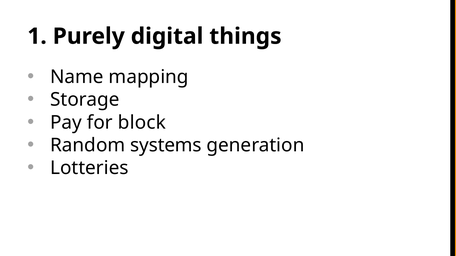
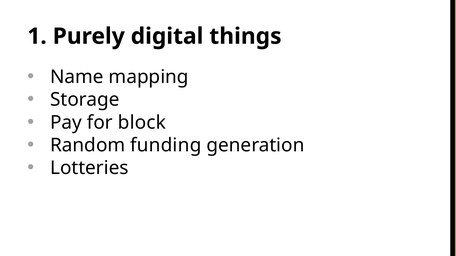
systems: systems -> funding
